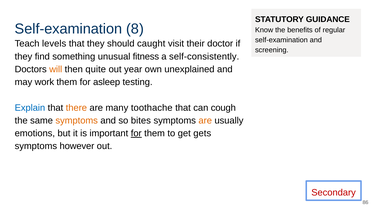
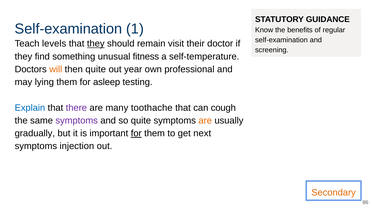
8: 8 -> 1
they at (96, 44) underline: none -> present
caught: caught -> remain
self-consistently: self-consistently -> self-temperature
unexplained: unexplained -> professional
work: work -> lying
there colour: orange -> purple
symptoms at (77, 121) colour: orange -> purple
so bites: bites -> quite
emotions: emotions -> gradually
gets: gets -> next
however: however -> injection
Secondary colour: red -> orange
